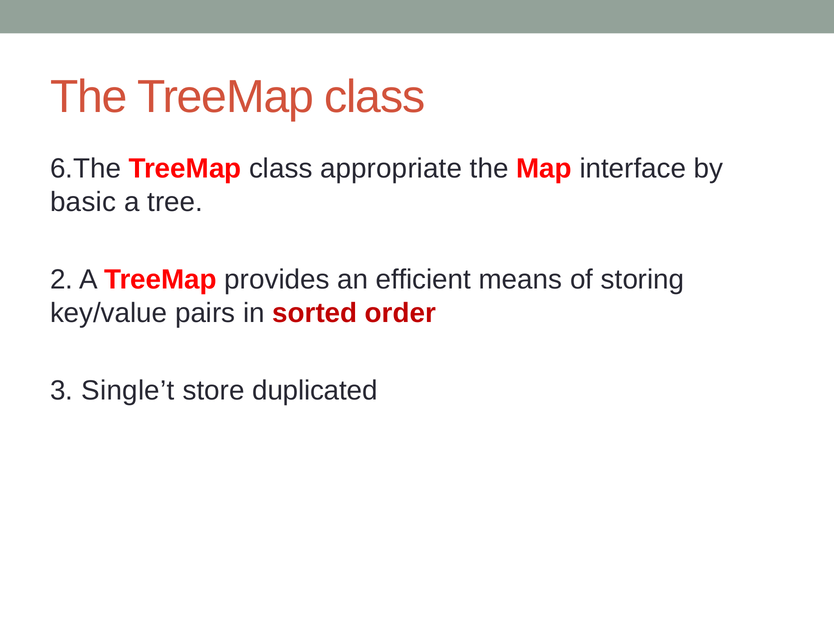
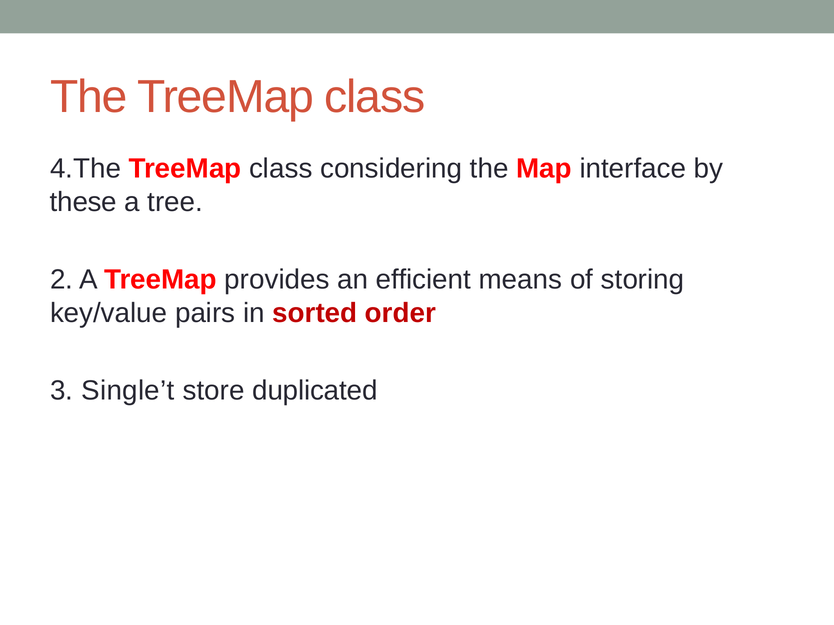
6.The: 6.The -> 4.The
appropriate: appropriate -> considering
basic: basic -> these
